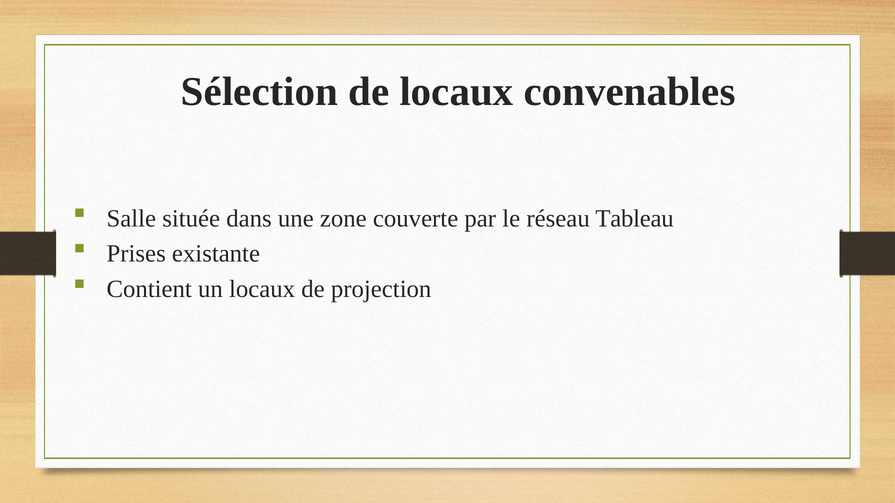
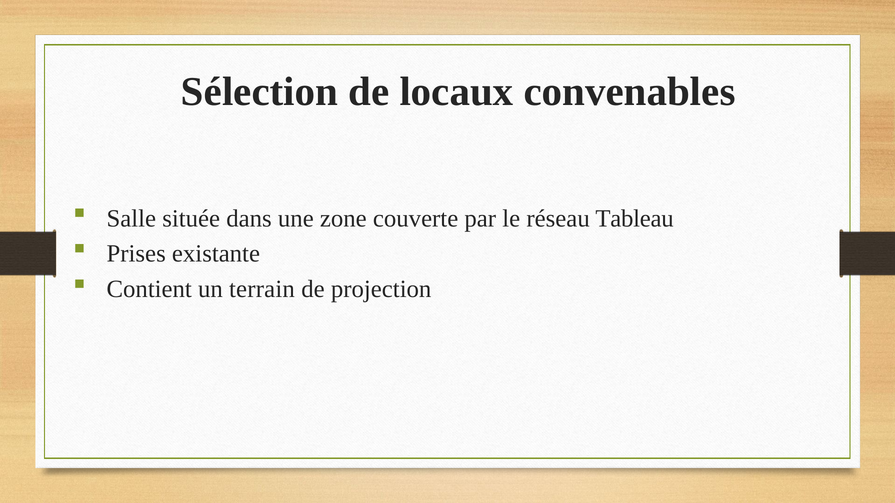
un locaux: locaux -> terrain
